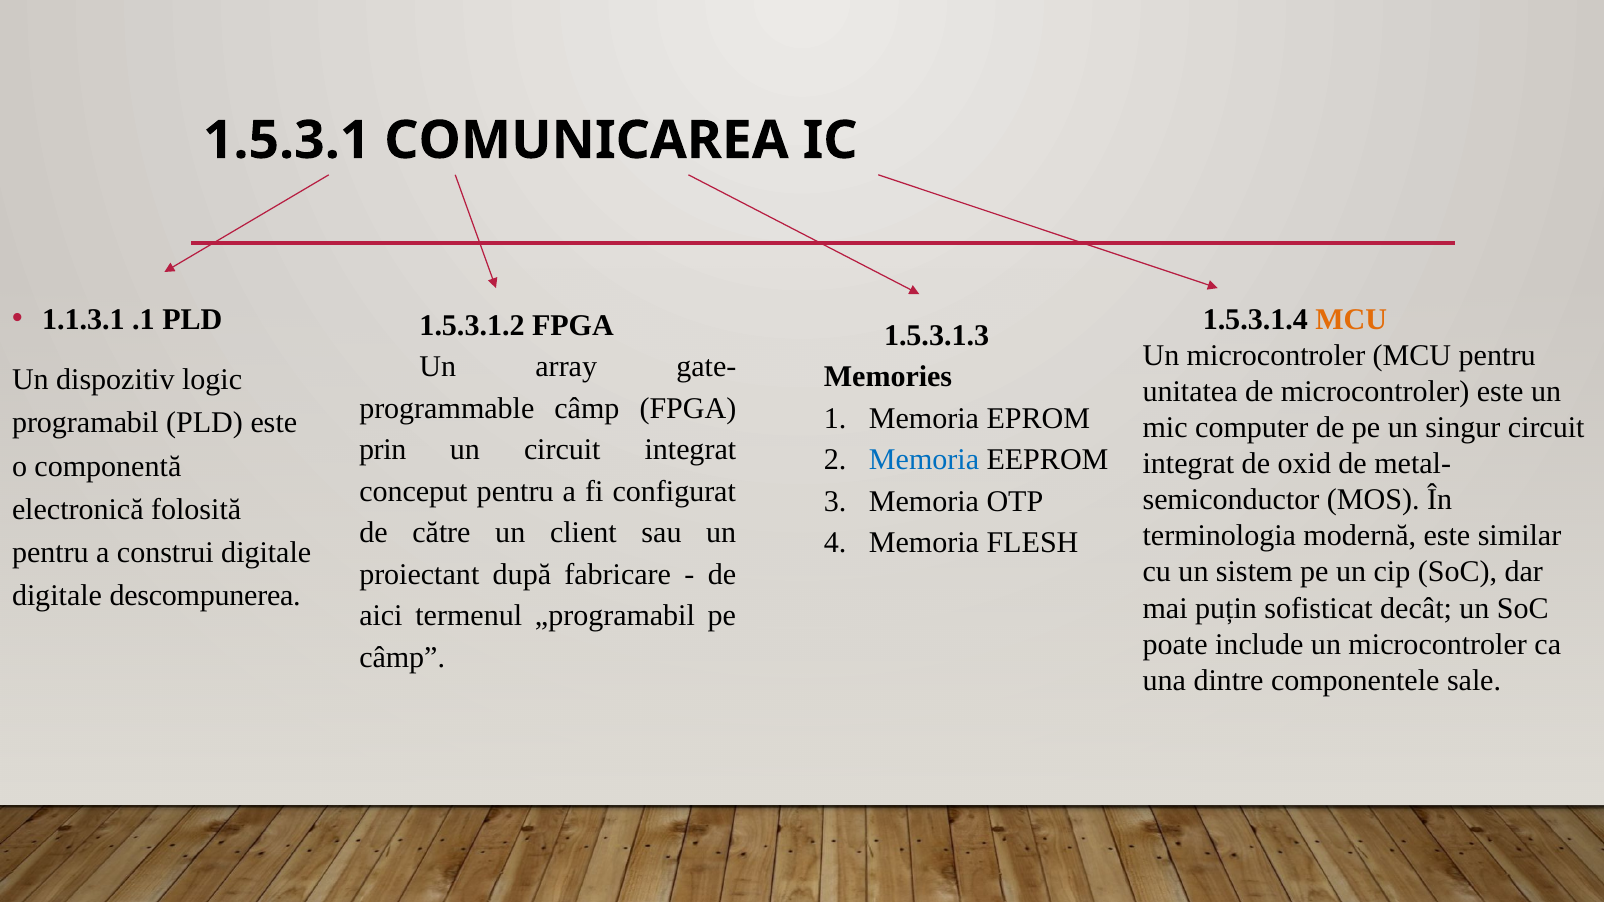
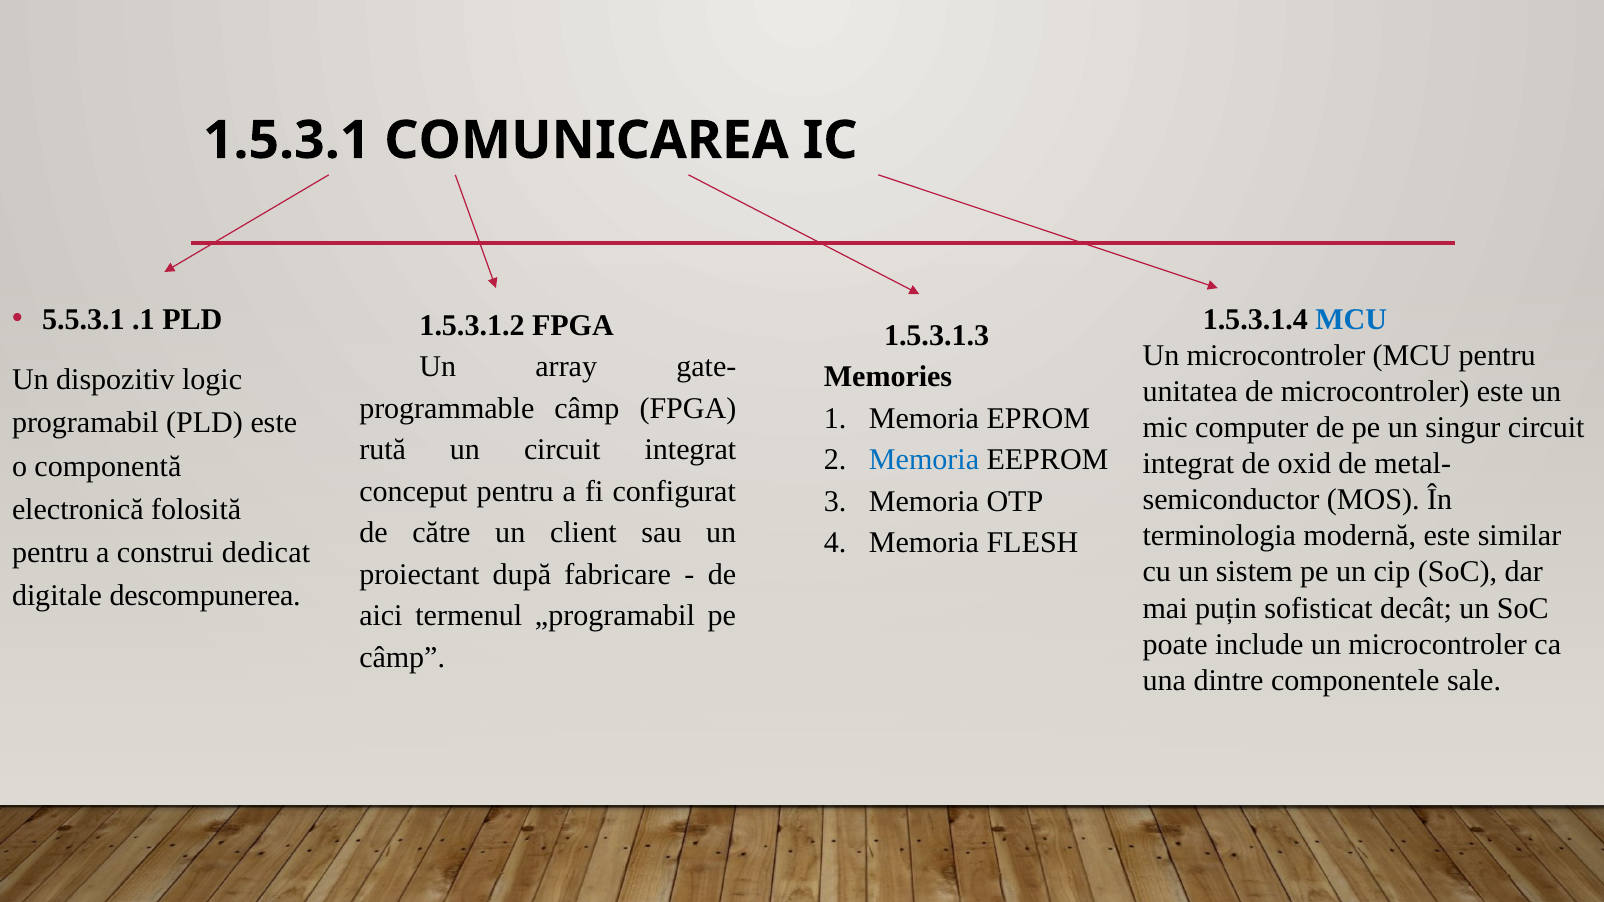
1.1.3.1: 1.1.3.1 -> 5.5.3.1
MCU at (1351, 320) colour: orange -> blue
prin: prin -> rută
construi digitale: digitale -> dedicat
